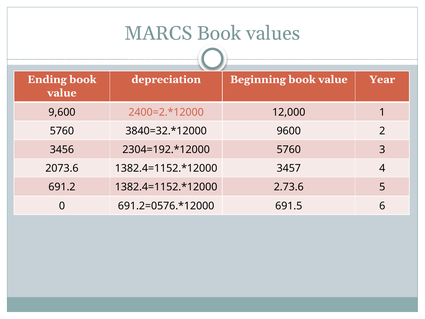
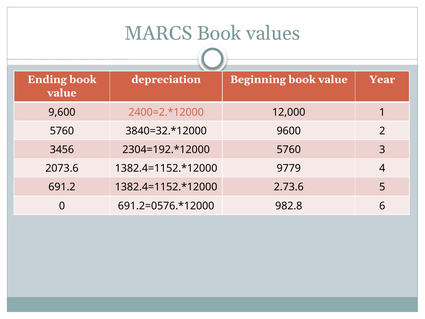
3457: 3457 -> 9779
691.5: 691.5 -> 982.8
